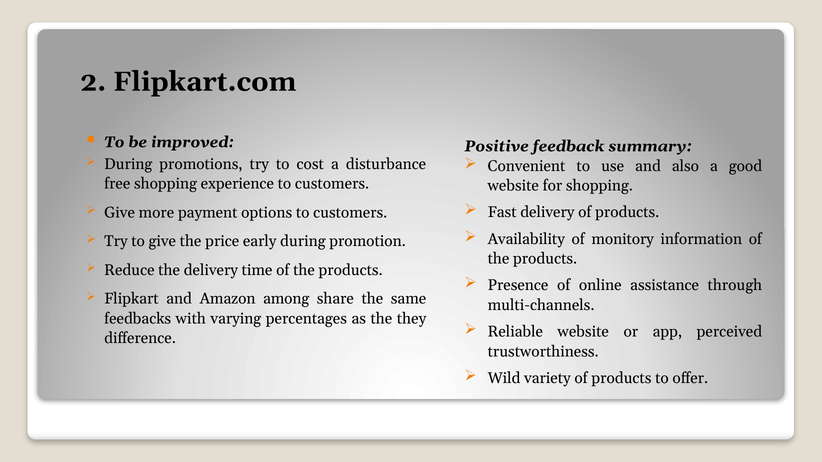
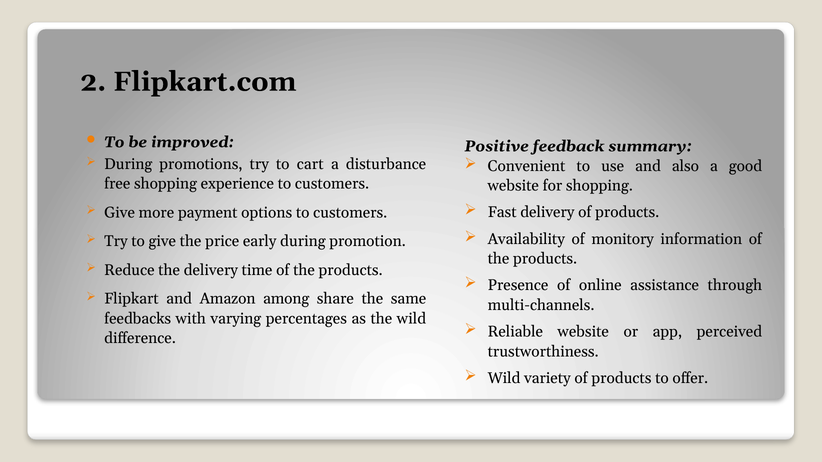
cost: cost -> cart
the they: they -> wild
